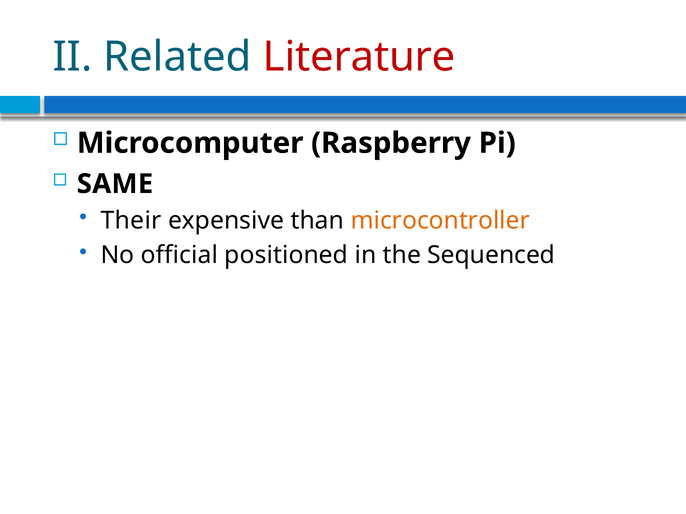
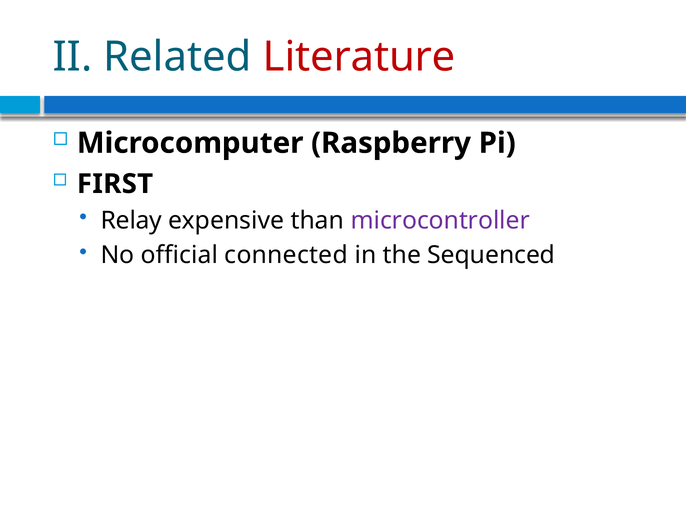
SAME: SAME -> FIRST
Their: Their -> Relay
microcontroller colour: orange -> purple
positioned: positioned -> connected
